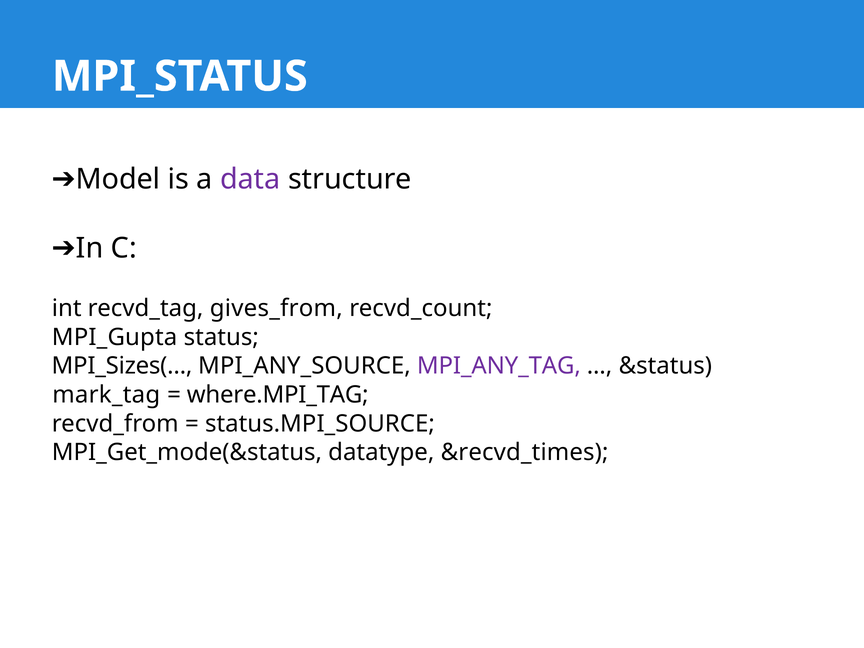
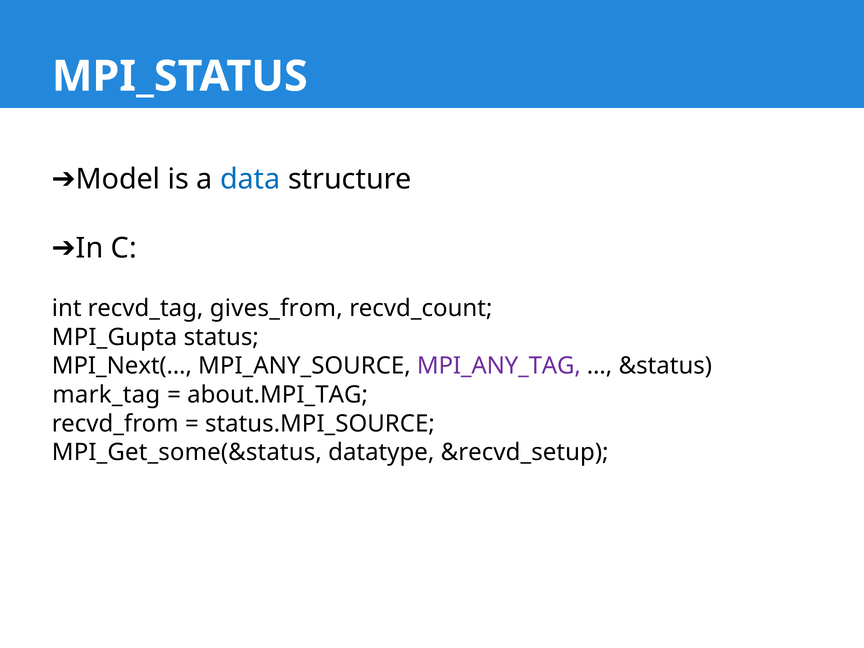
data colour: purple -> blue
MPI_Sizes(…: MPI_Sizes(… -> MPI_Next(…
where.MPI_TAG: where.MPI_TAG -> about.MPI_TAG
MPI_Get_mode(&status: MPI_Get_mode(&status -> MPI_Get_some(&status
&recvd_times: &recvd_times -> &recvd_setup
